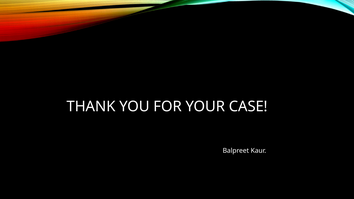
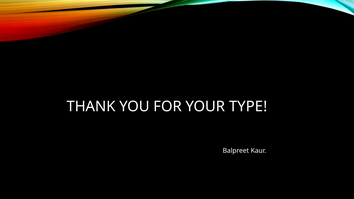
CASE: CASE -> TYPE
